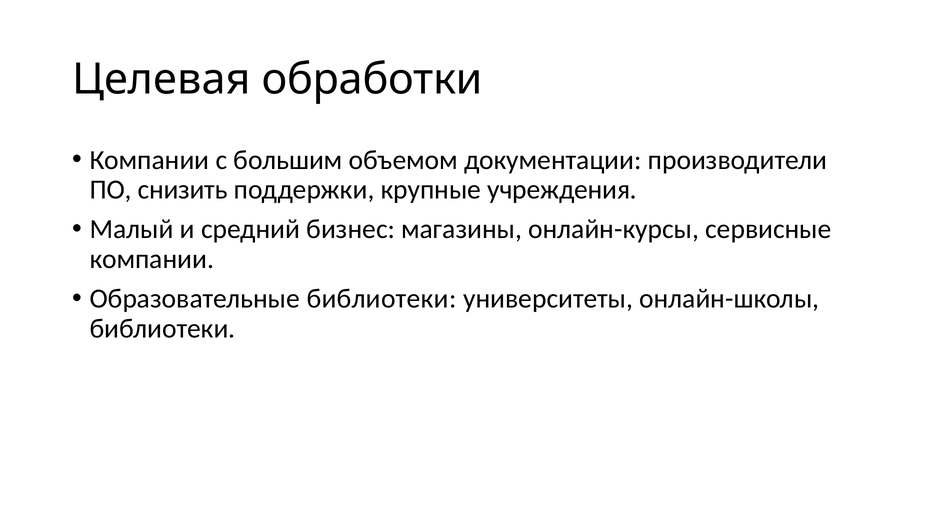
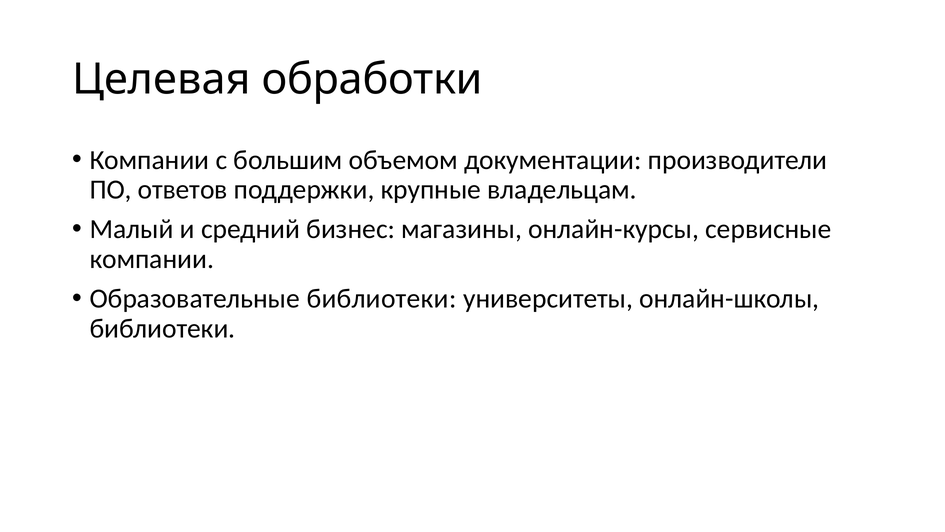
снизить: снизить -> ответов
учреждения: учреждения -> владельцам
